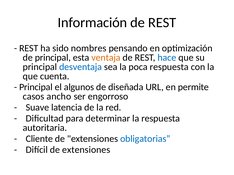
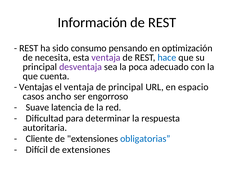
nombres: nombres -> consumo
de principal: principal -> necesita
ventaja at (106, 58) colour: orange -> purple
desventaja colour: blue -> purple
poca respuesta: respuesta -> adecuado
Principal at (36, 87): Principal -> Ventajas
el algunos: algunos -> ventaja
de diseñada: diseñada -> principal
permite: permite -> espacio
